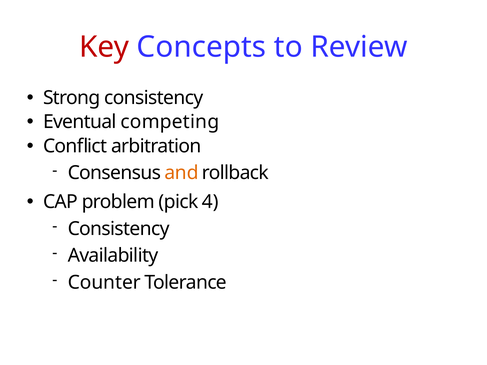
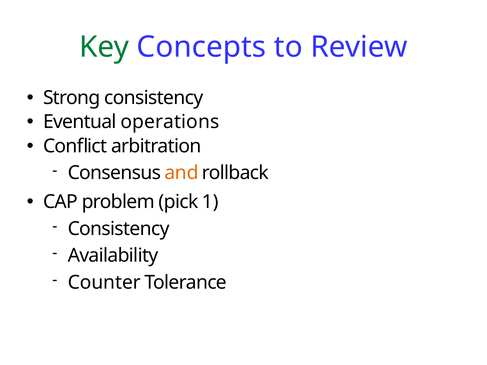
Key colour: red -> green
competing: competing -> operations
4: 4 -> 1
